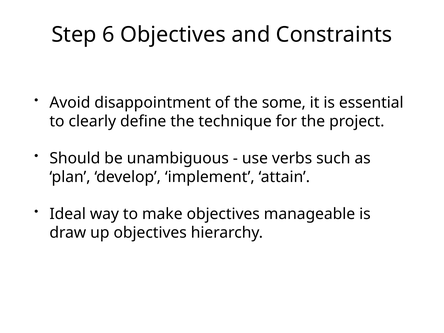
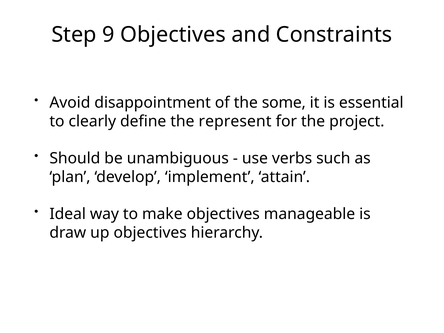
6: 6 -> 9
technique: technique -> represent
